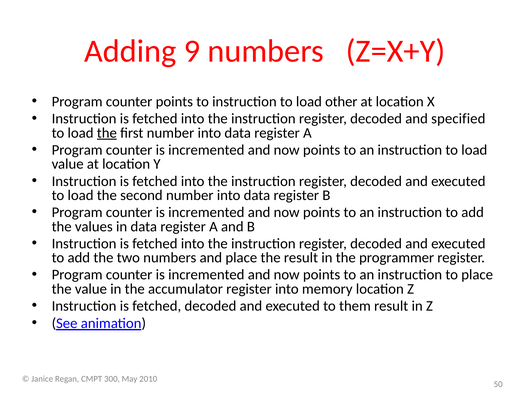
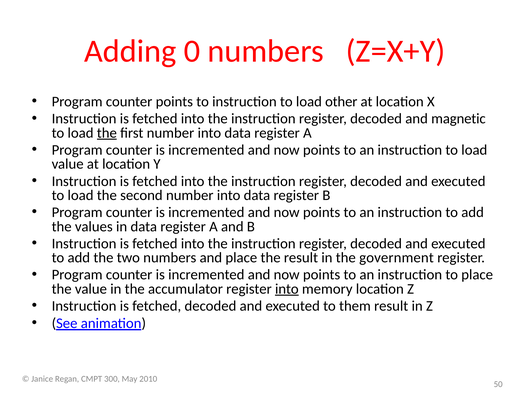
9: 9 -> 0
specified: specified -> magnetic
programmer: programmer -> government
into at (287, 289) underline: none -> present
